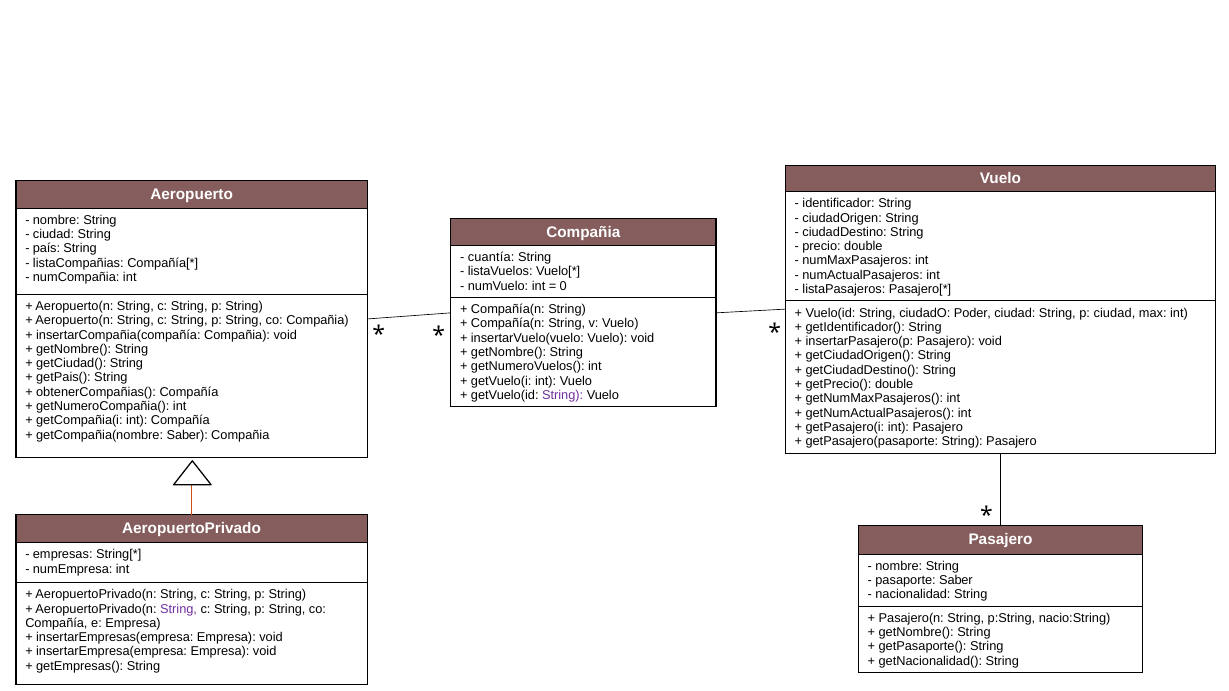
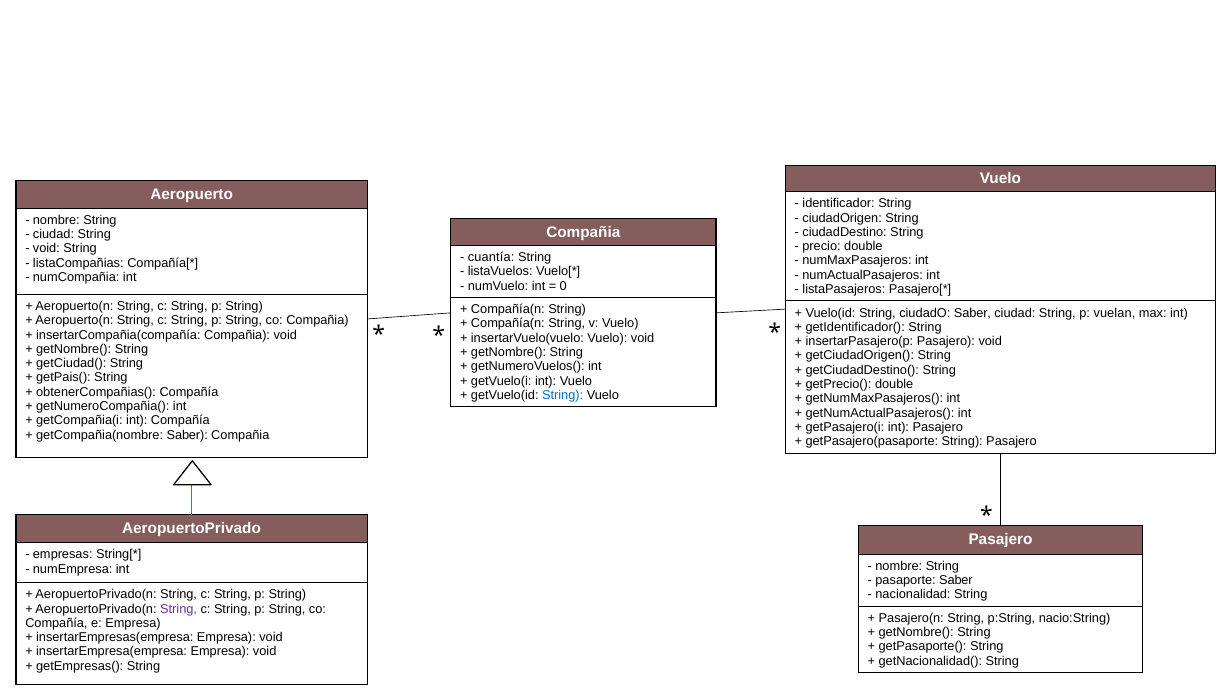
país at (46, 249): país -> void
ciudadO Poder: Poder -> Saber
p ciudad: ciudad -> vuelan
String at (563, 395) colour: purple -> blue
